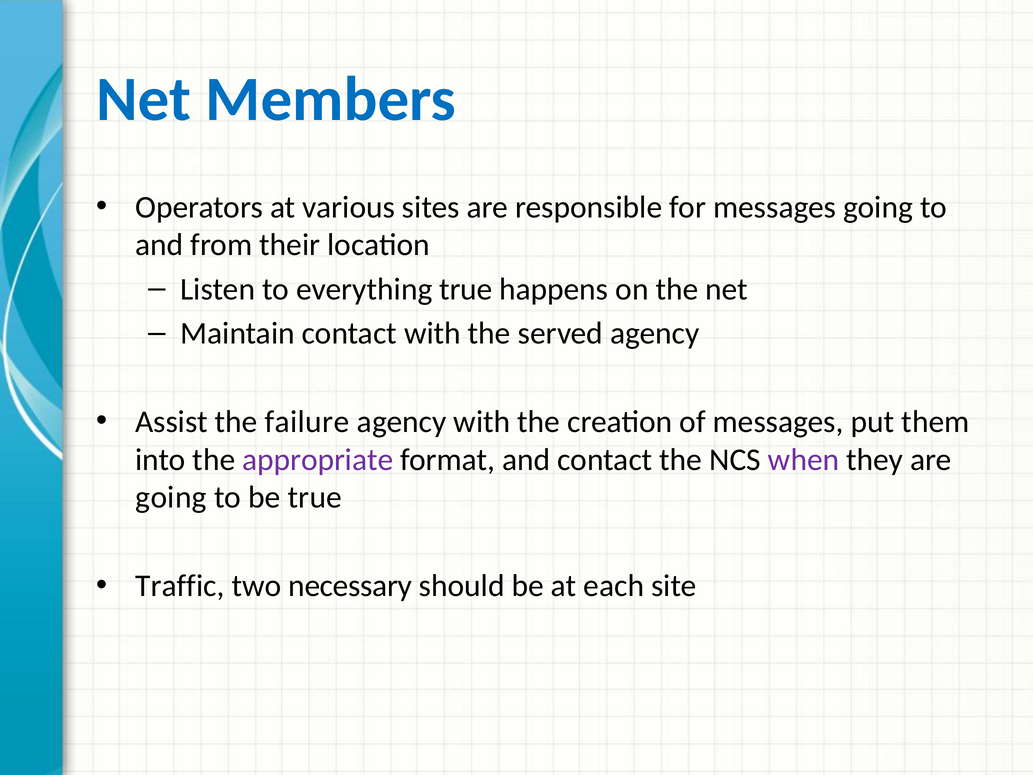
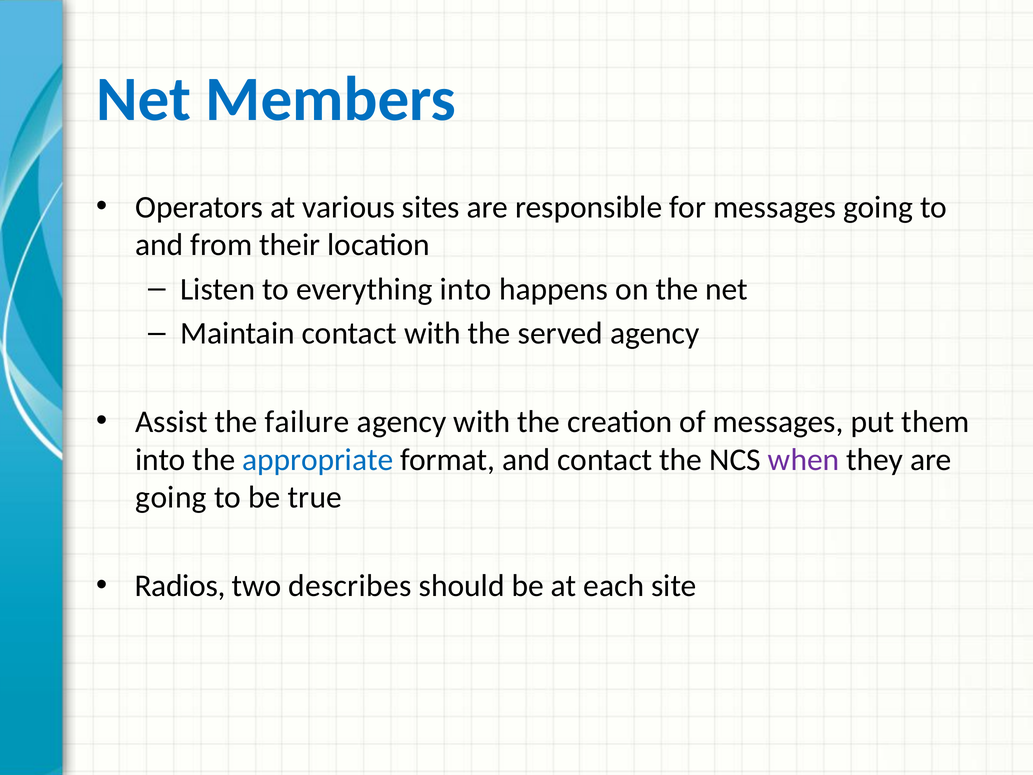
everything true: true -> into
appropriate colour: purple -> blue
Traffic: Traffic -> Radios
necessary: necessary -> describes
